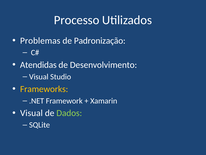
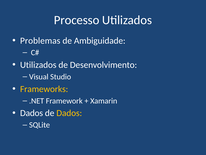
Padronização: Padronização -> Ambiguidade
Atendidas at (38, 65): Atendidas -> Utilizados
Visual at (31, 113): Visual -> Dados
Dados at (69, 113) colour: light green -> yellow
